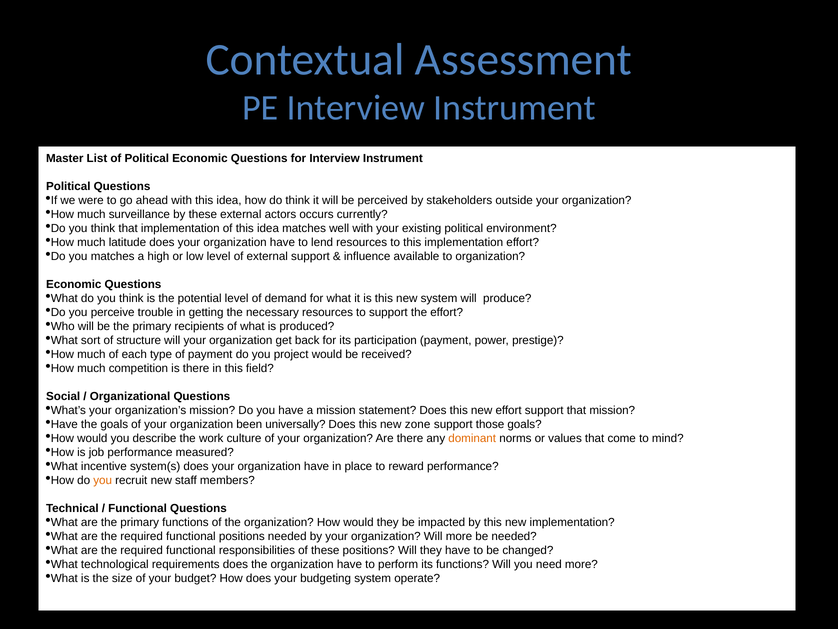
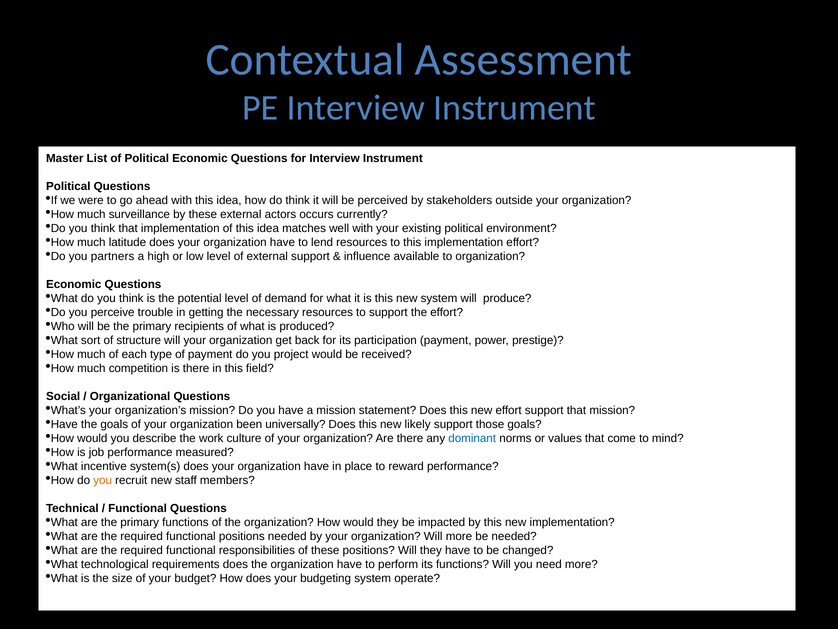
you matches: matches -> partners
zone: zone -> likely
dominant colour: orange -> blue
